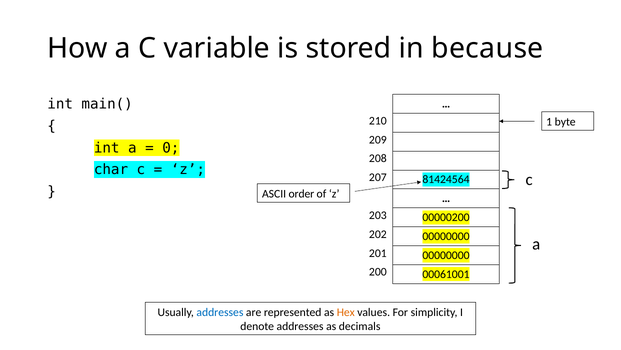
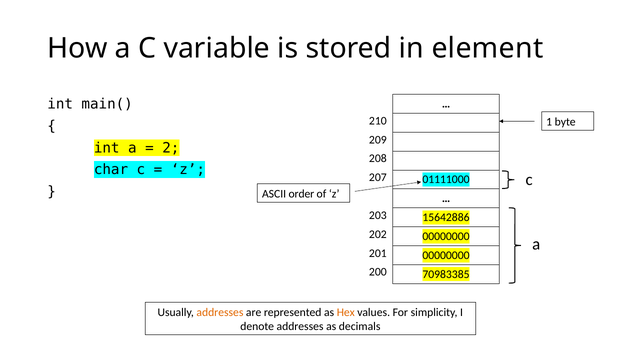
because: because -> element
0: 0 -> 2
81424564: 81424564 -> 01111000
00000200: 00000200 -> 15642886
00061001: 00061001 -> 70983385
addresses at (220, 312) colour: blue -> orange
